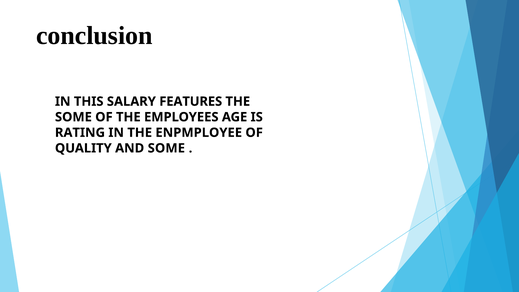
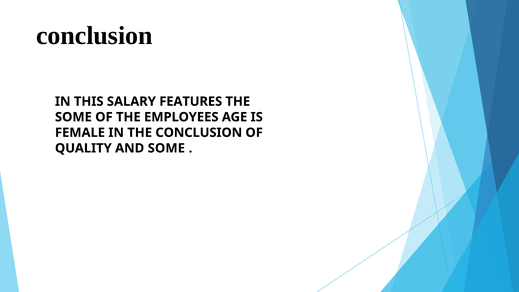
RATING: RATING -> FEMALE
THE ENPMPLOYEE: ENPMPLOYEE -> CONCLUSION
